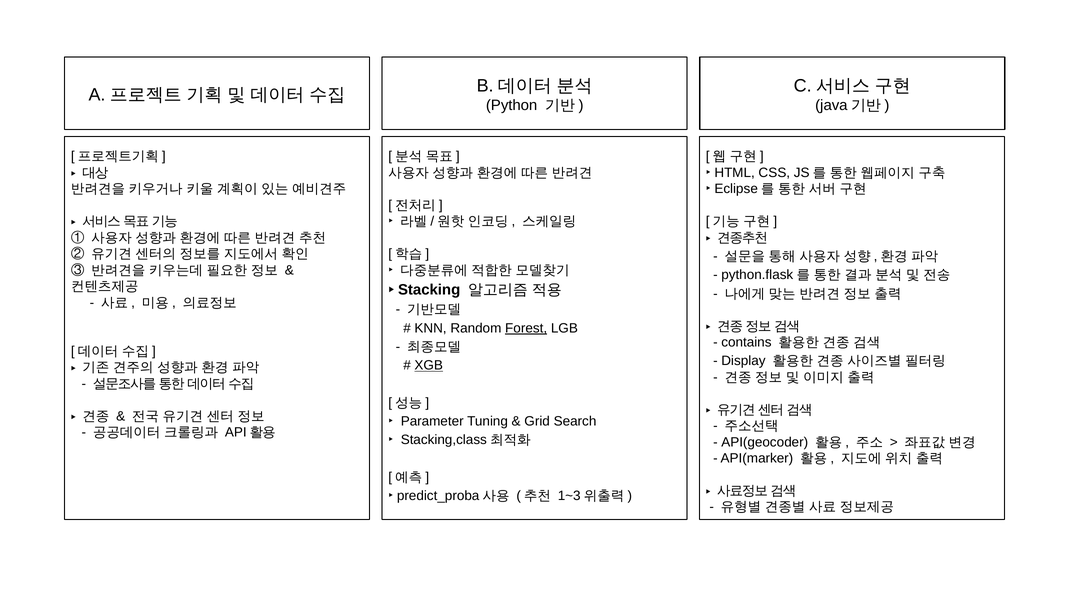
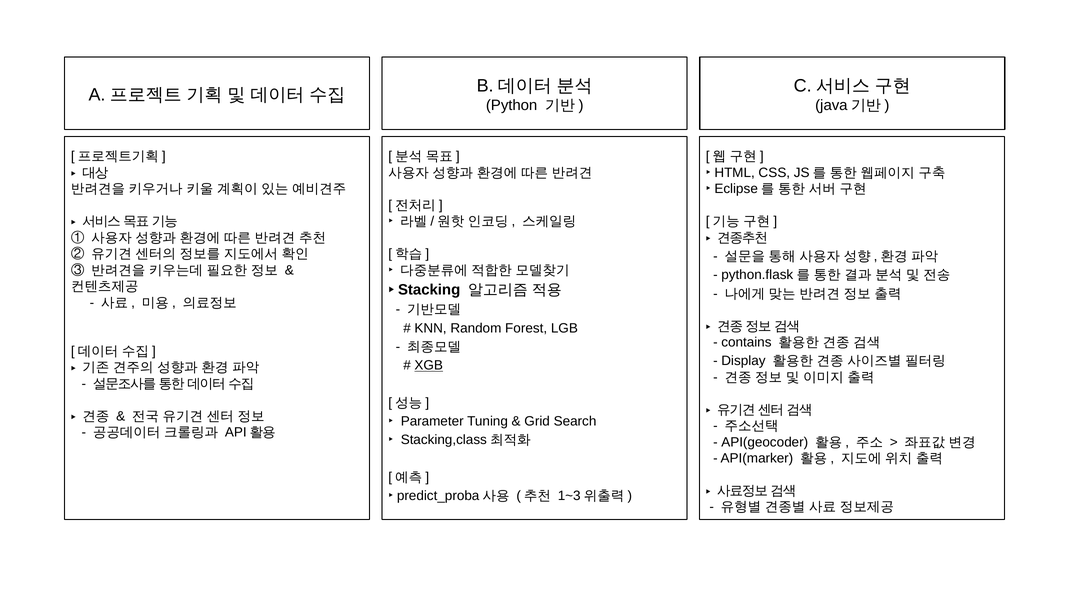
Forest underline: present -> none
